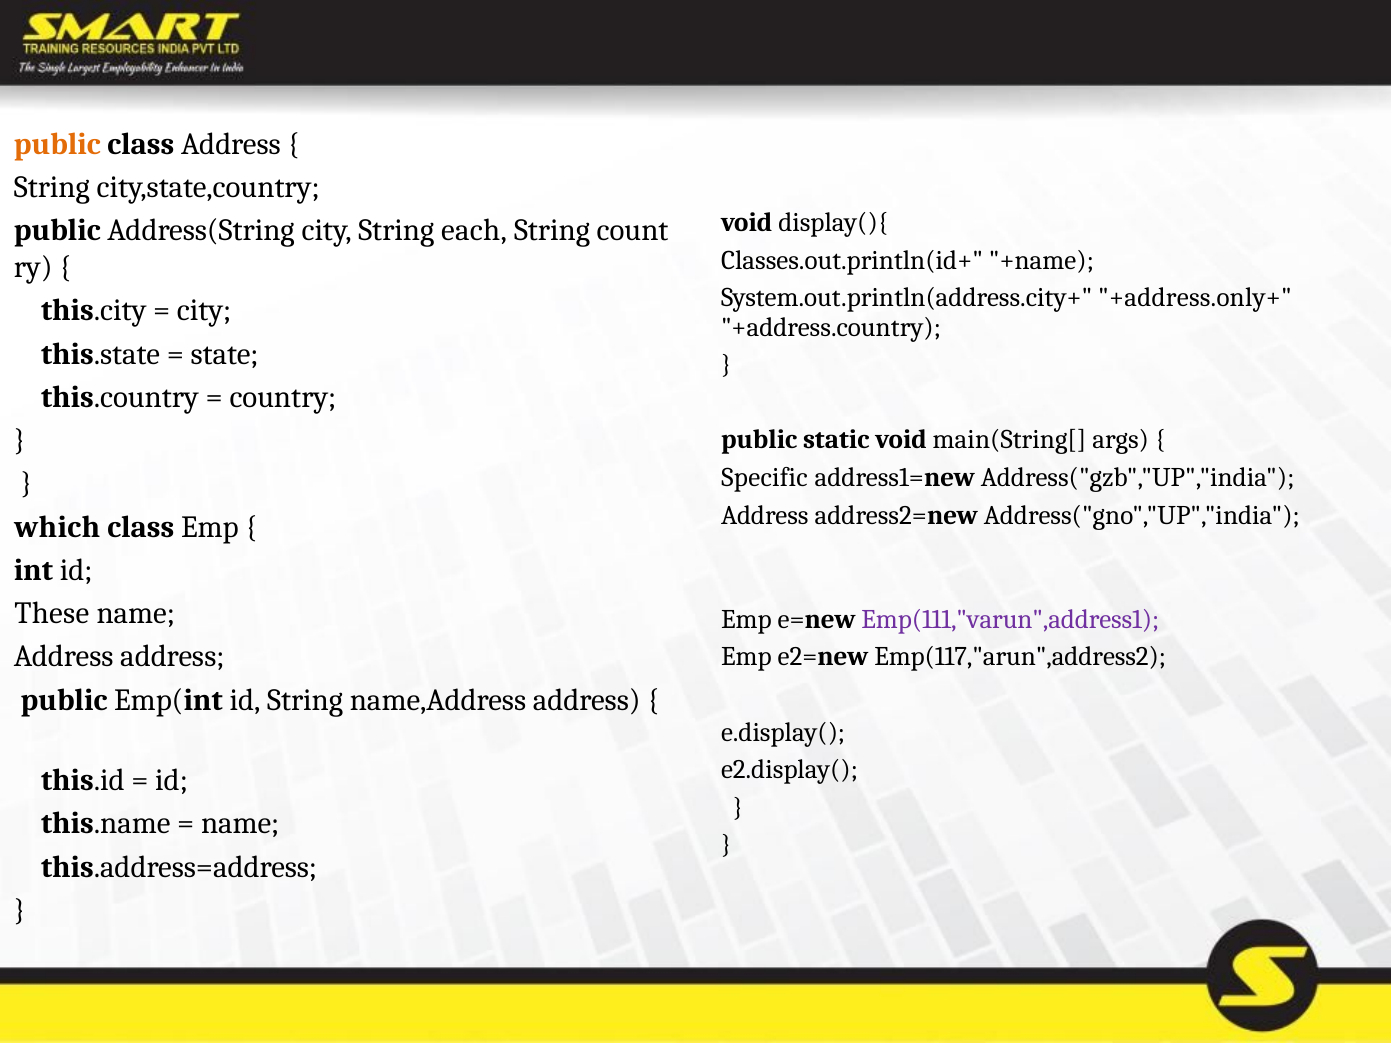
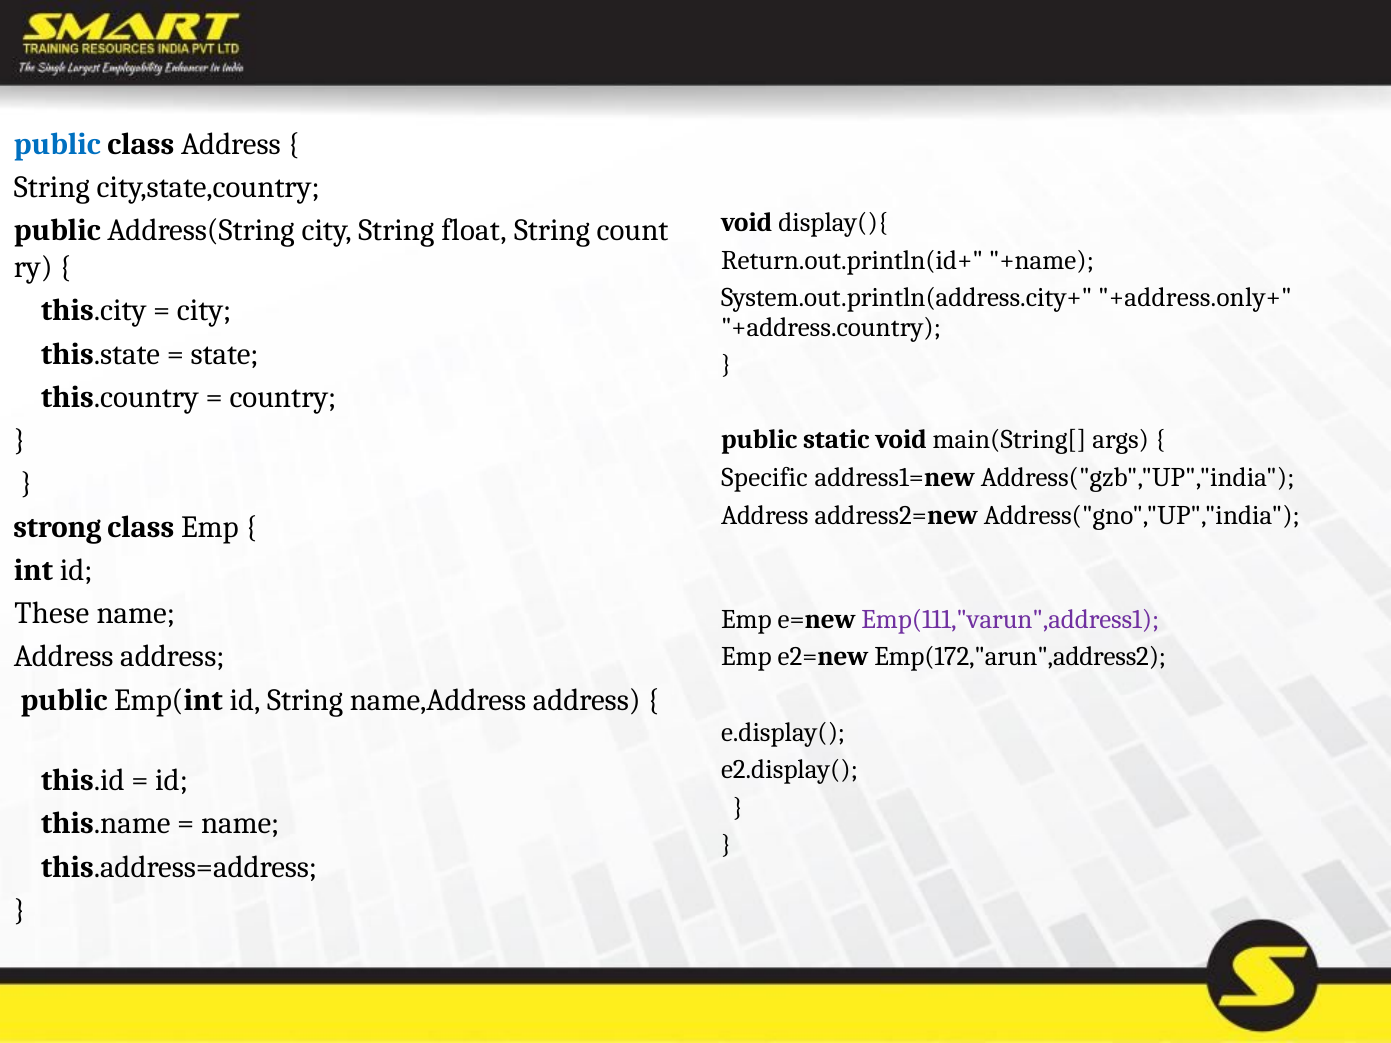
public at (57, 144) colour: orange -> blue
each: each -> float
Classes.out.println(id+: Classes.out.println(id+ -> Return.out.println(id+
which: which -> strong
Emp(117,"arun",address2: Emp(117,"arun",address2 -> Emp(172,"arun",address2
